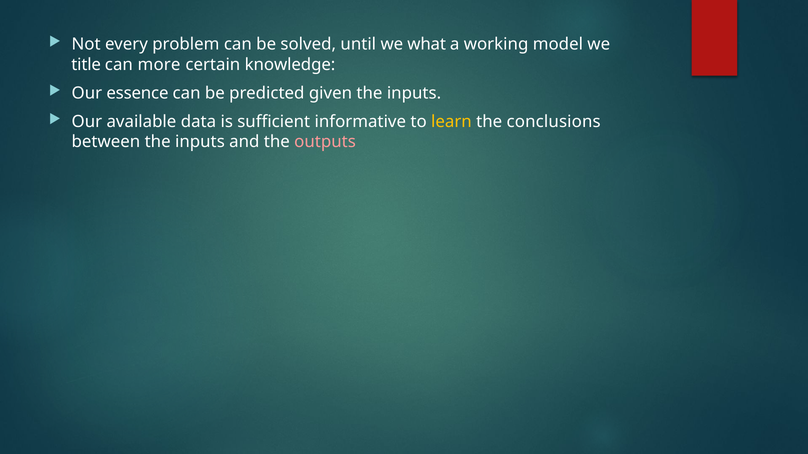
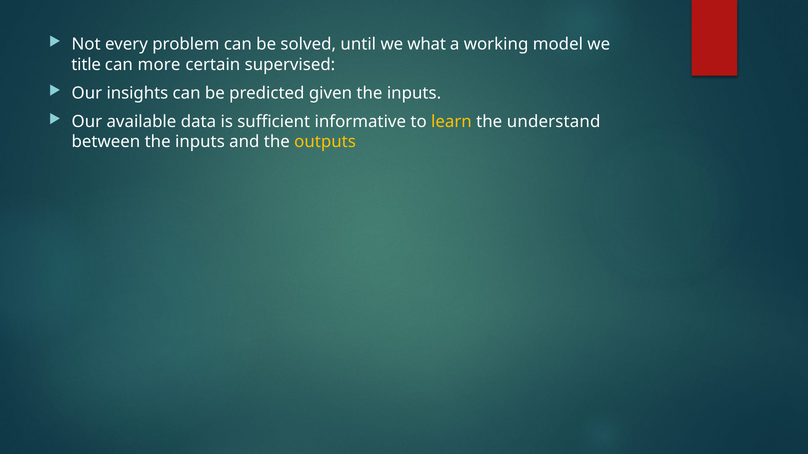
knowledge: knowledge -> supervised
essence: essence -> insights
conclusions: conclusions -> understand
outputs colour: pink -> yellow
